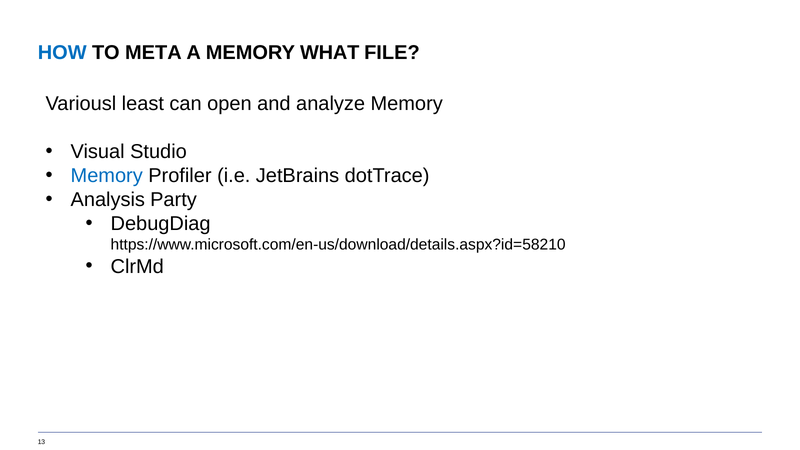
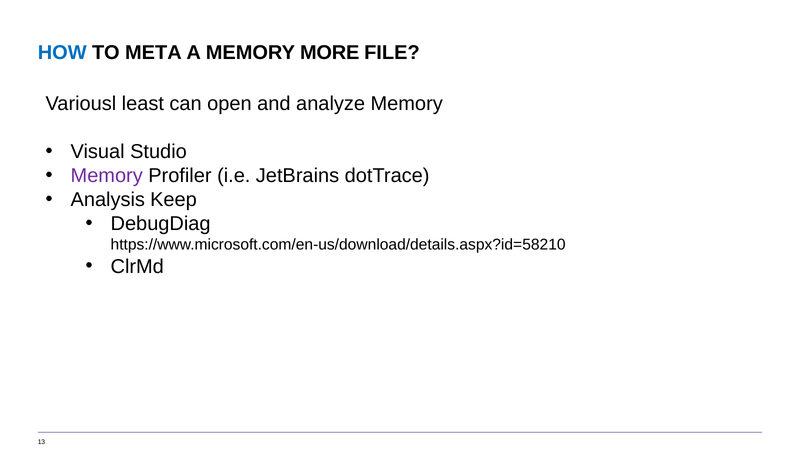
WHAT: WHAT -> MORE
Memory at (107, 176) colour: blue -> purple
Party: Party -> Keep
